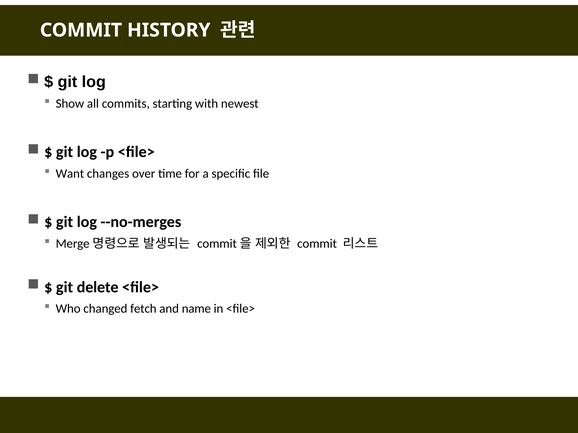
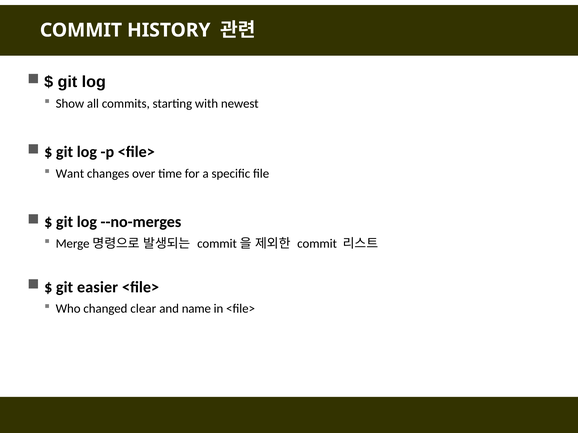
delete: delete -> easier
fetch: fetch -> clear
